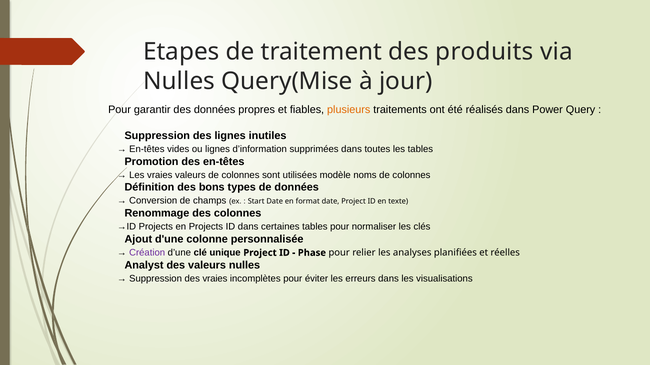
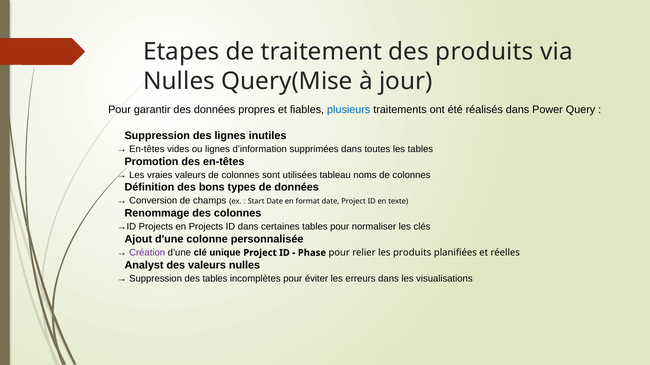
plusieurs colour: orange -> blue
modèle: modèle -> tableau
les analyses: analyses -> produits
des vraies: vraies -> tables
